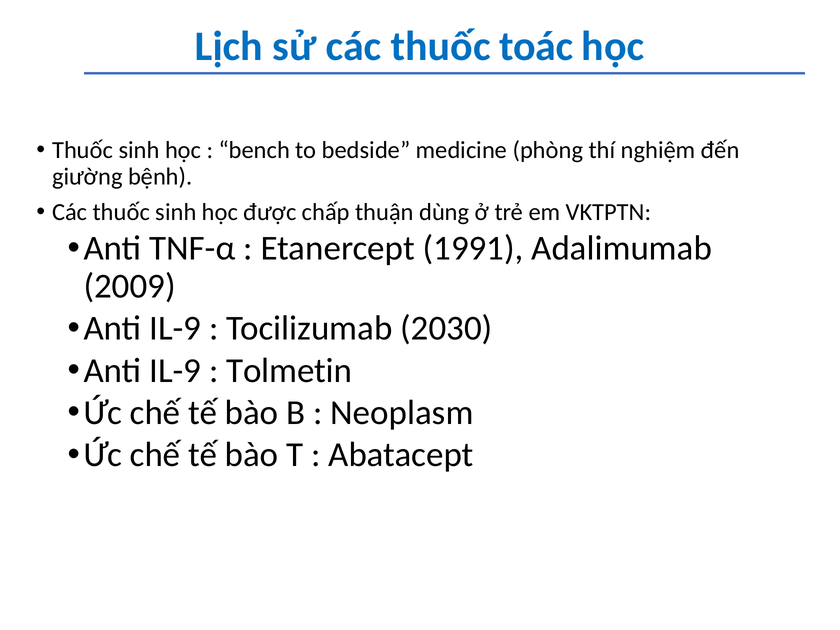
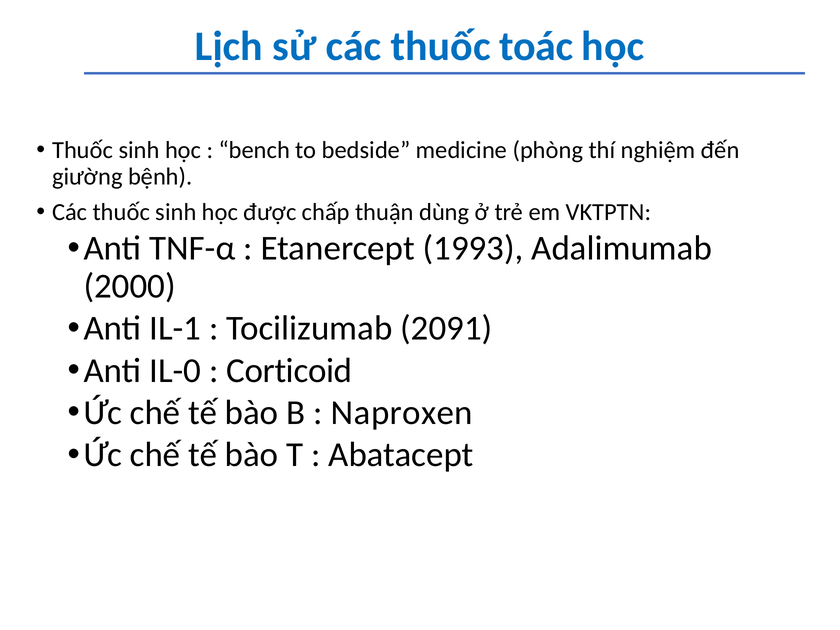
1991: 1991 -> 1993
2009: 2009 -> 2000
IL-9 at (175, 328): IL-9 -> IL-1
2030: 2030 -> 2091
IL-9 at (175, 371): IL-9 -> IL-0
Tolmetin: Tolmetin -> Corticoid
Neoplasm: Neoplasm -> Naproxen
